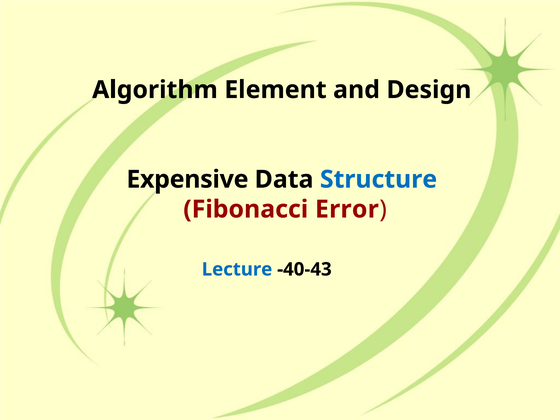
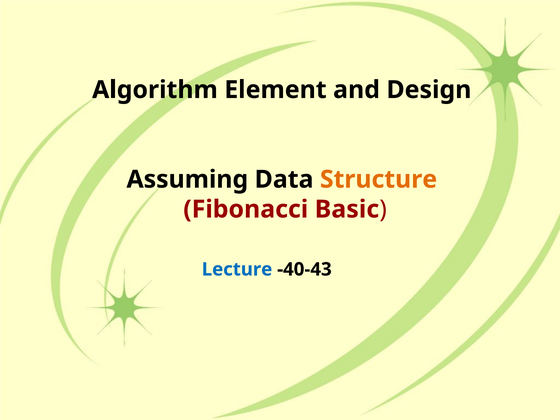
Expensive: Expensive -> Assuming
Structure colour: blue -> orange
Error: Error -> Basic
